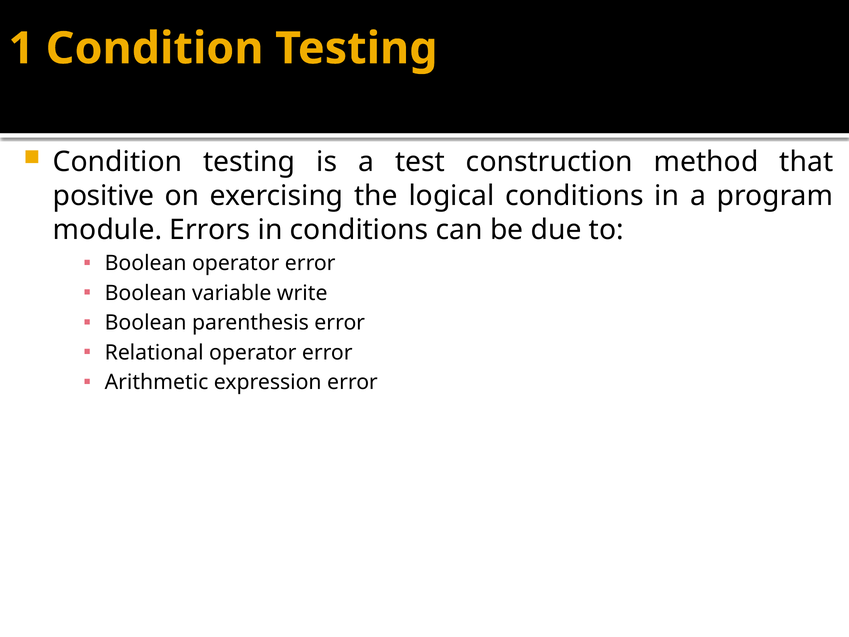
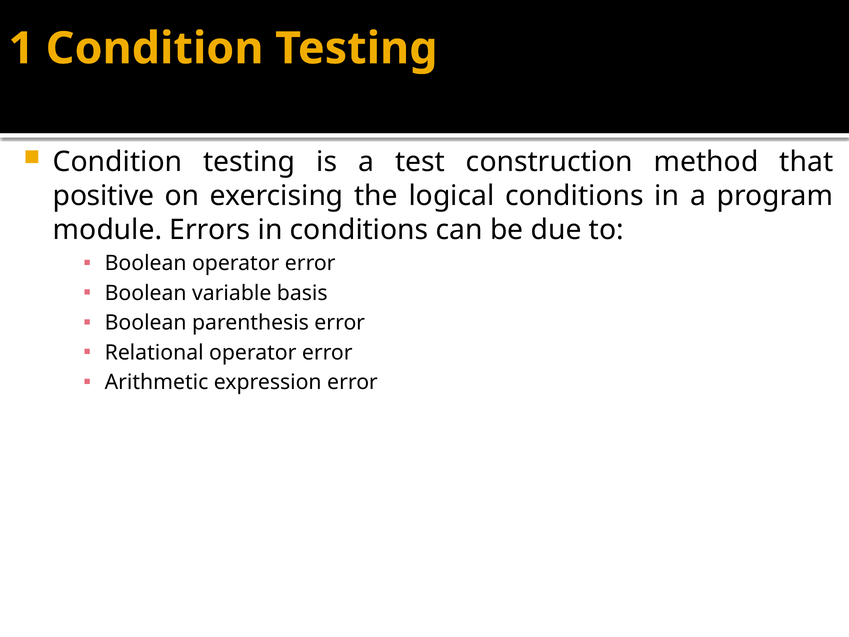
write: write -> basis
